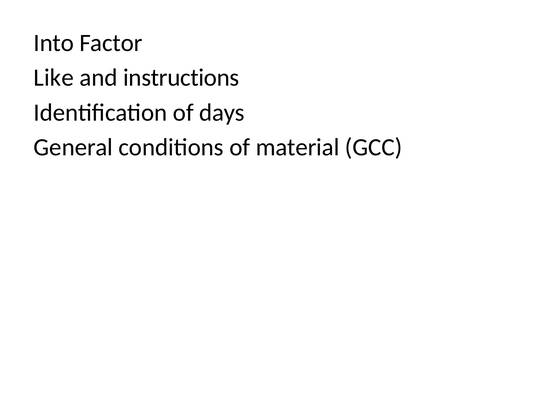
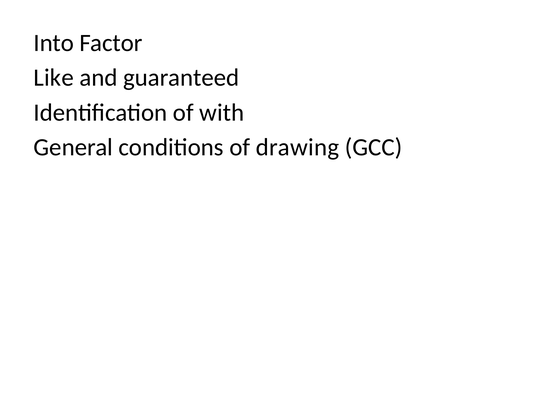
instructions: instructions -> guaranteed
days: days -> with
material: material -> drawing
